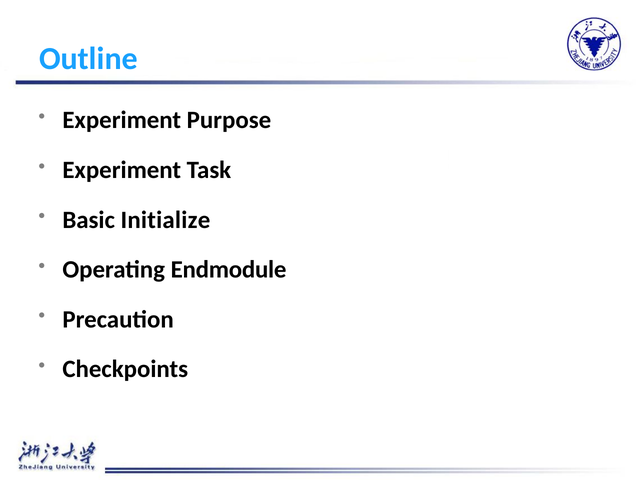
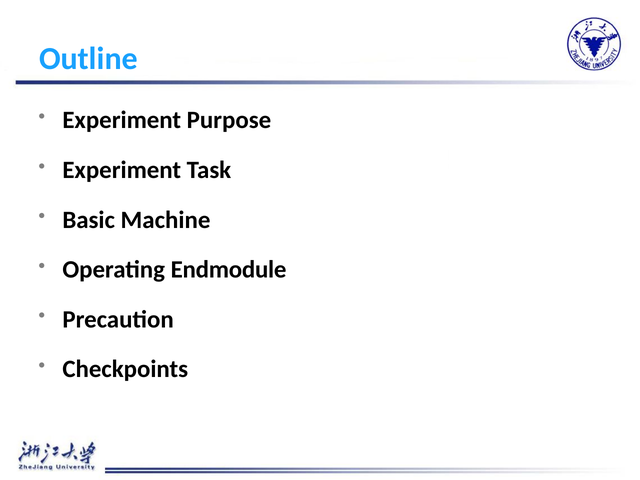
Initialize: Initialize -> Machine
